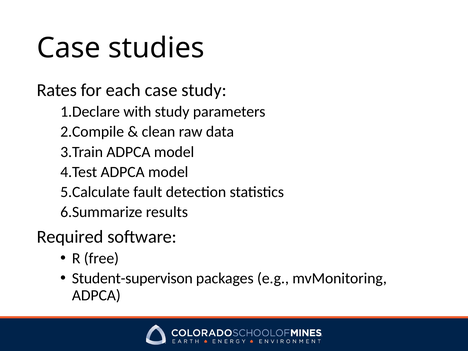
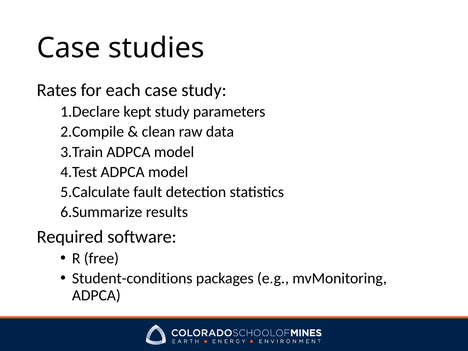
with: with -> kept
Student-supervison: Student-supervison -> Student-conditions
